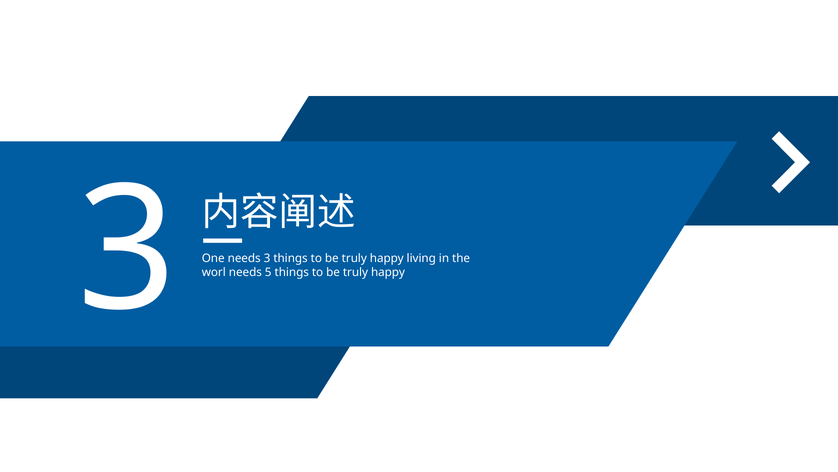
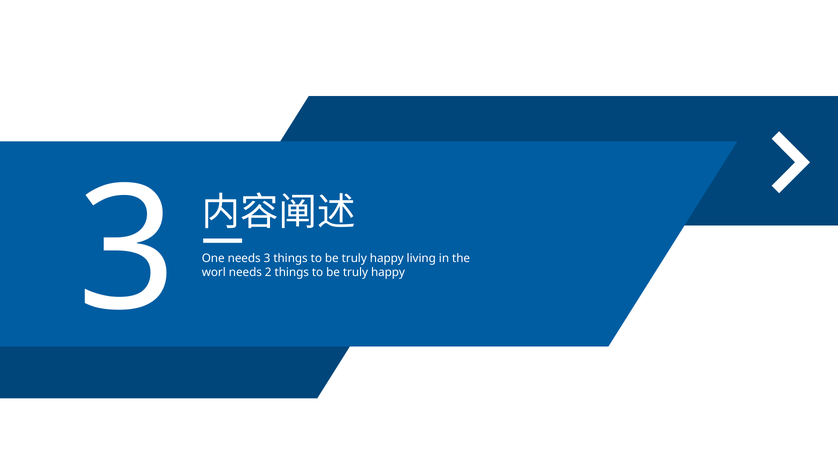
5: 5 -> 2
